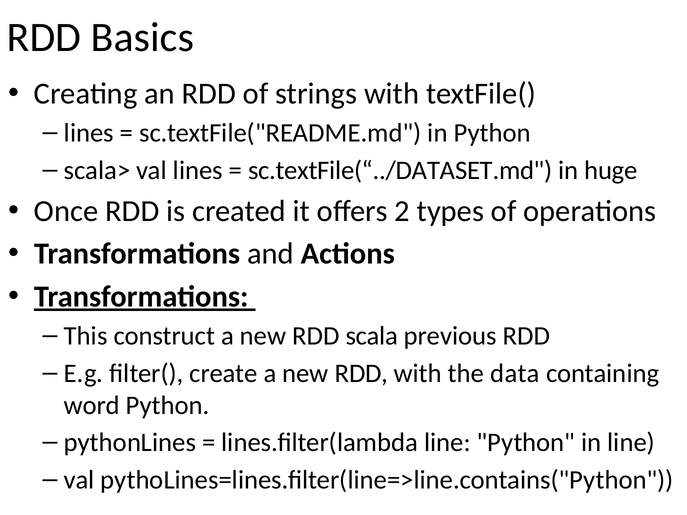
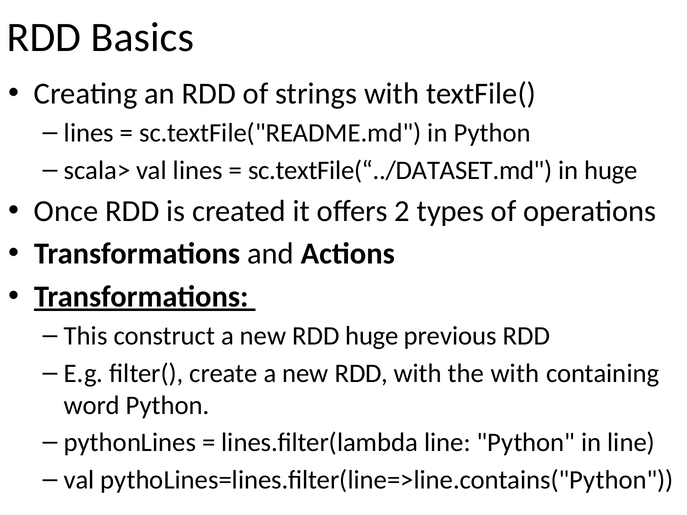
RDD scala: scala -> huge
the data: data -> with
